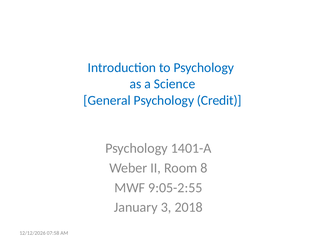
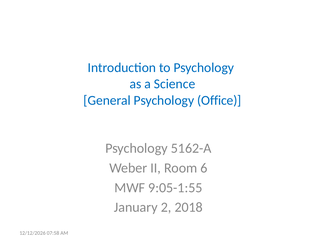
Credit: Credit -> Office
1401-A: 1401-A -> 5162-A
8: 8 -> 6
9:05-2:55: 9:05-2:55 -> 9:05-1:55
3: 3 -> 2
